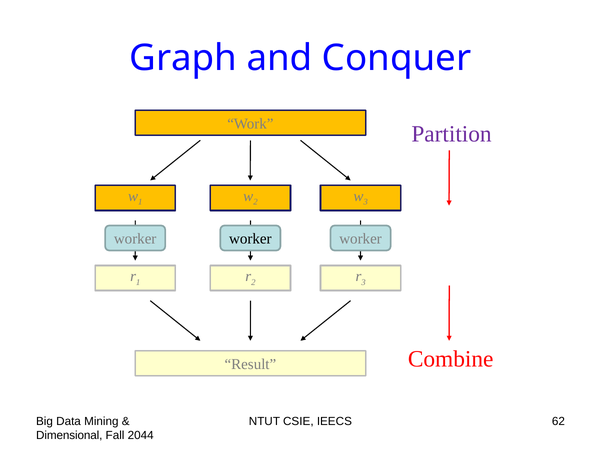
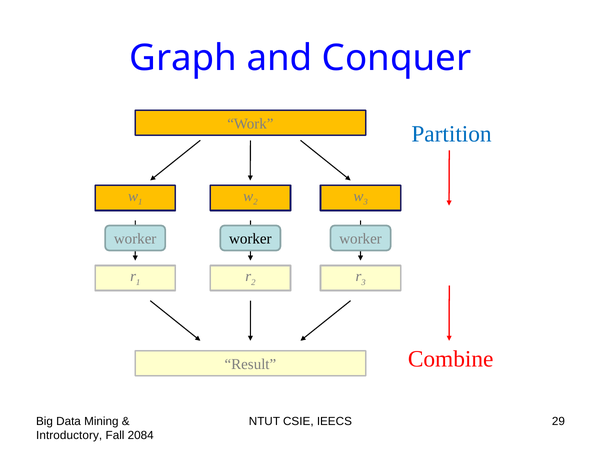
Partition colour: purple -> blue
62: 62 -> 29
Dimensional: Dimensional -> Introductory
2044: 2044 -> 2084
